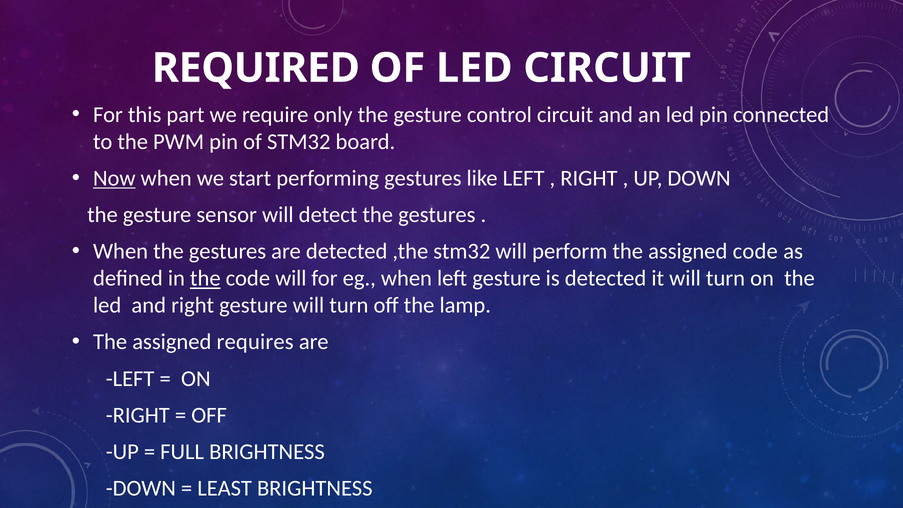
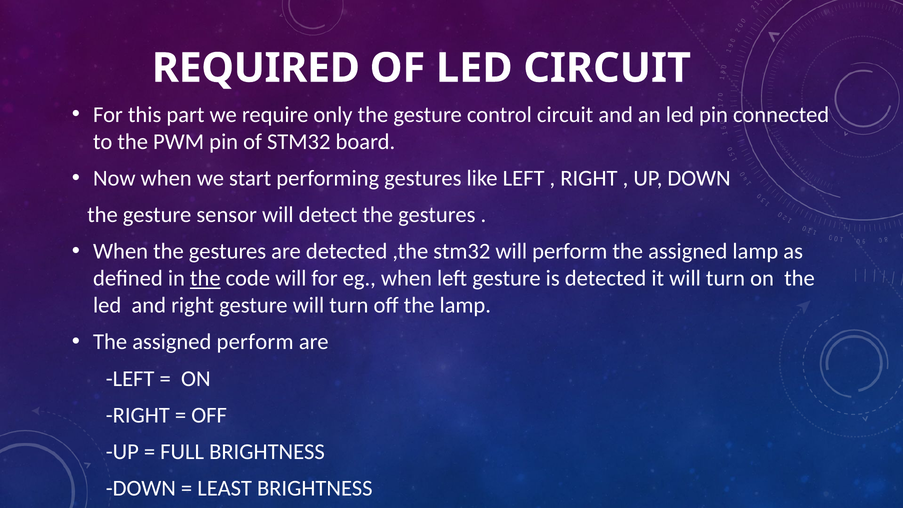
Now underline: present -> none
assigned code: code -> lamp
assigned requires: requires -> perform
